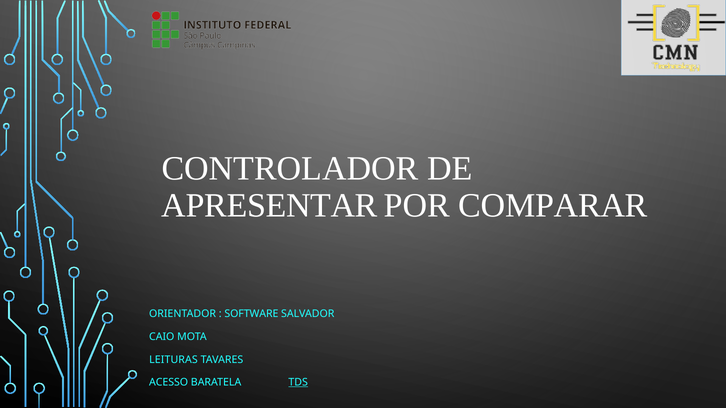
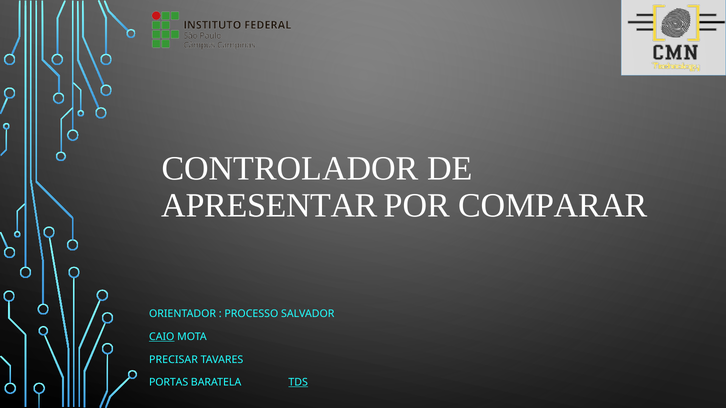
SOFTWARE: SOFTWARE -> PROCESSO
CAIO underline: none -> present
LEITURAS: LEITURAS -> PRECISAR
ACESSO: ACESSO -> PORTAS
